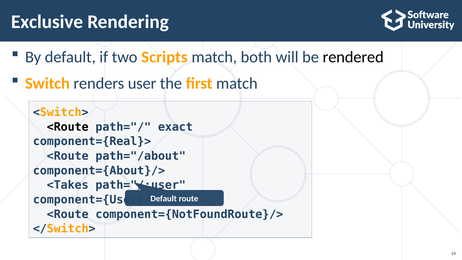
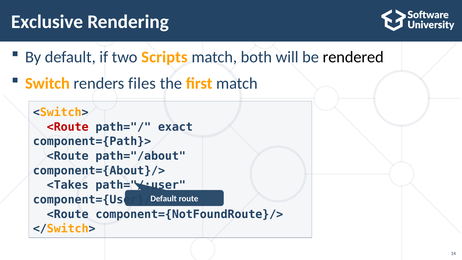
user: user -> files
<Route at (68, 127) colour: black -> red
component={Real}>: component={Real}> -> component={Path}>
